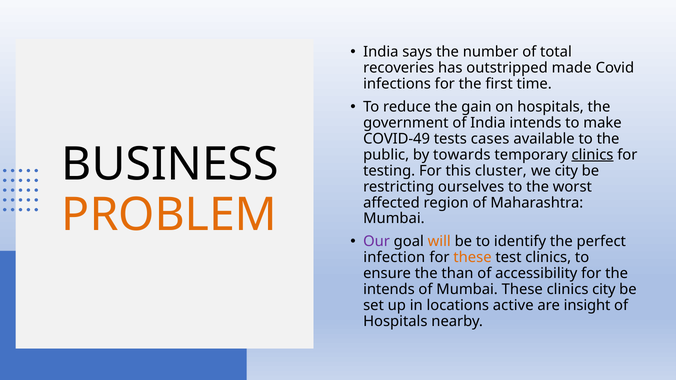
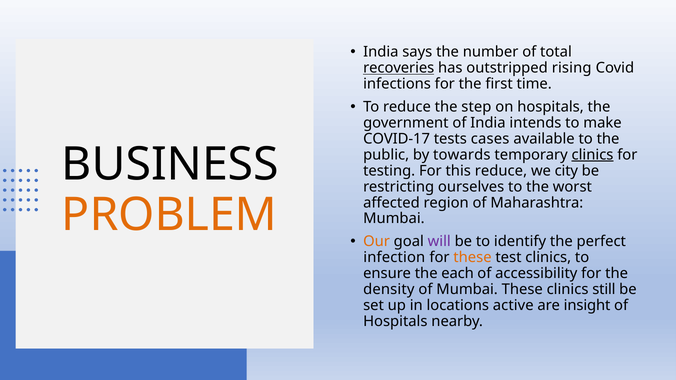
recoveries underline: none -> present
made: made -> rising
gain: gain -> step
COVID-49: COVID-49 -> COVID-17
this cluster: cluster -> reduce
Our colour: purple -> orange
will colour: orange -> purple
than: than -> each
intends at (389, 290): intends -> density
clinics city: city -> still
